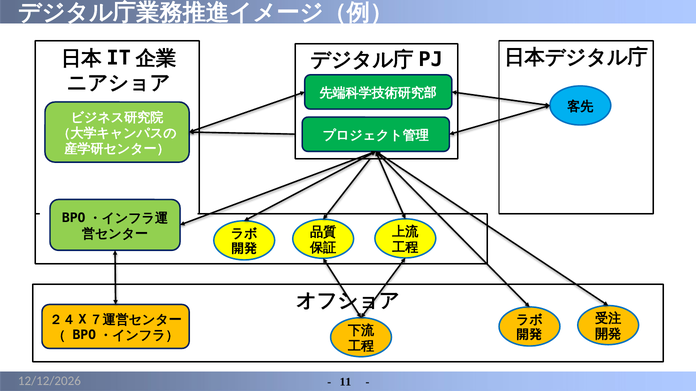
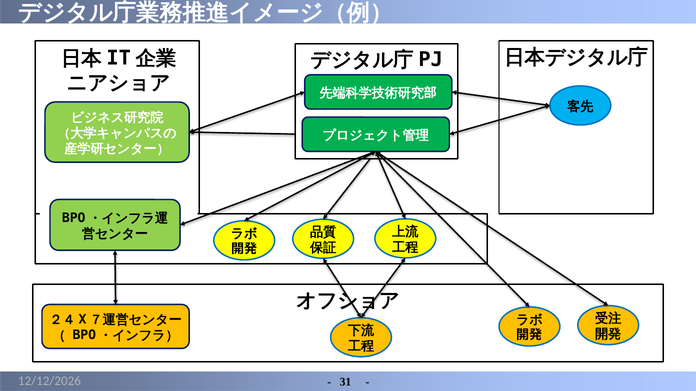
11: 11 -> 31
